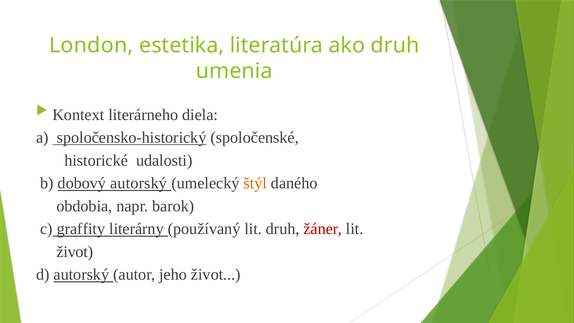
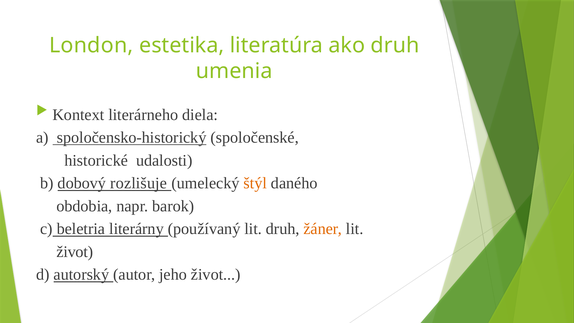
dobový autorský: autorský -> rozlišuje
graffity: graffity -> beletria
žáner colour: red -> orange
